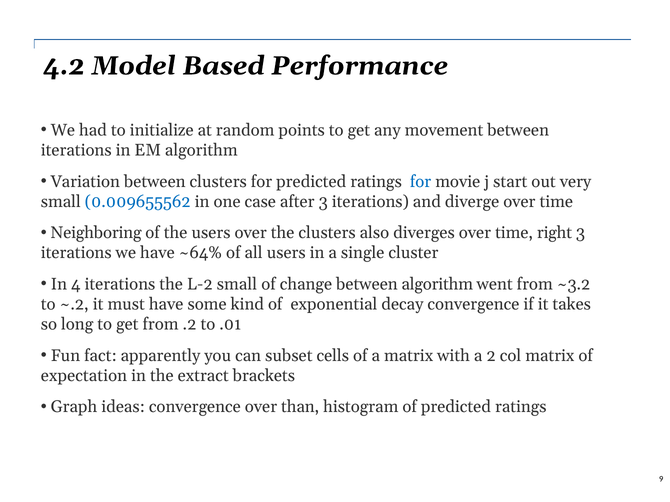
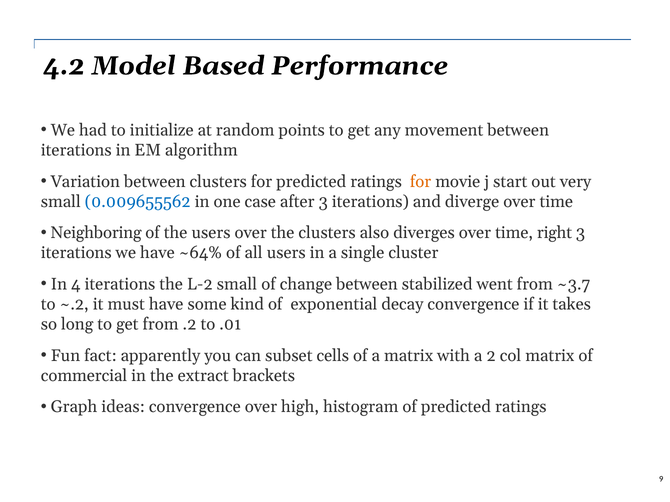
for at (421, 182) colour: blue -> orange
between algorithm: algorithm -> stabilized
~3.2: ~3.2 -> ~3.7
expectation: expectation -> commercial
than: than -> high
